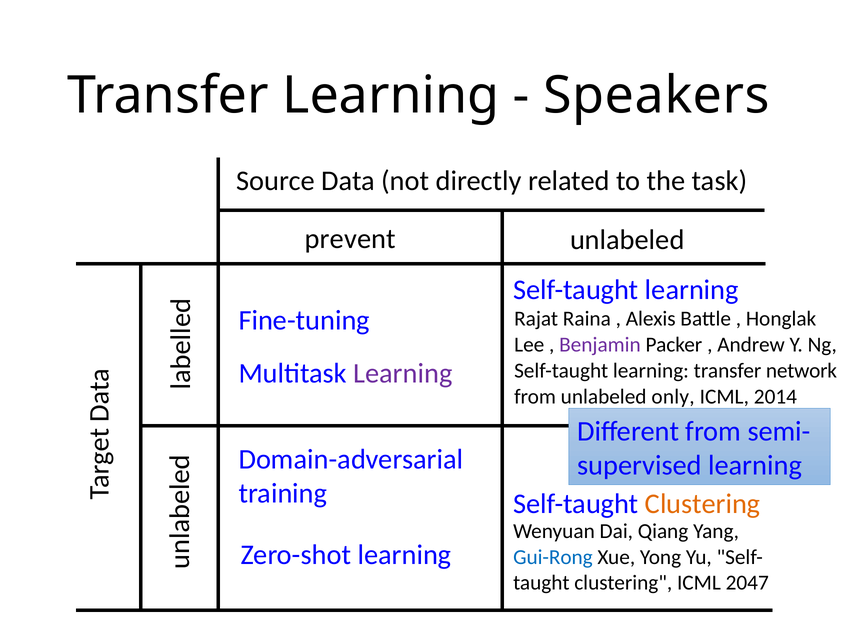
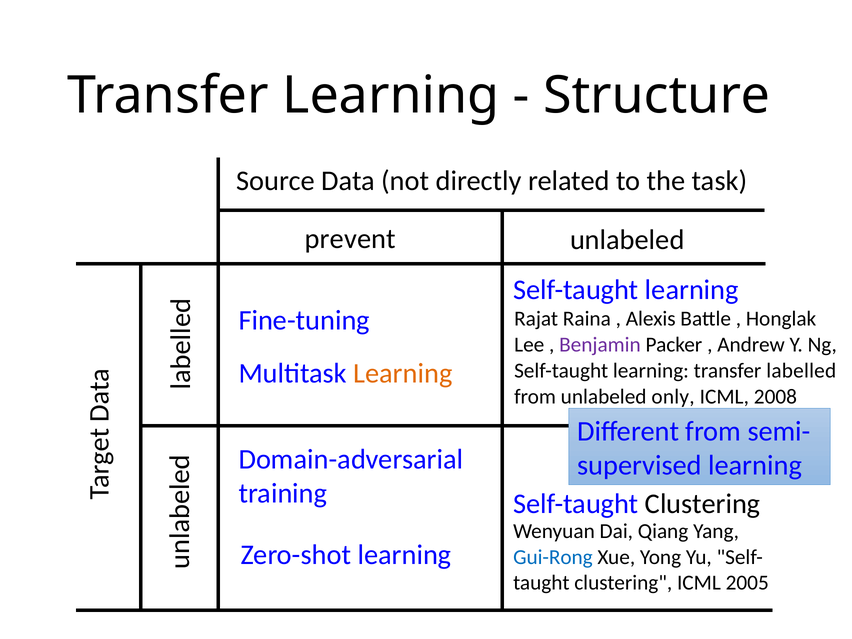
Speakers: Speakers -> Structure
Learning at (403, 373) colour: purple -> orange
network: network -> labelled
2014: 2014 -> 2008
Clustering at (703, 504) colour: orange -> black
2047: 2047 -> 2005
